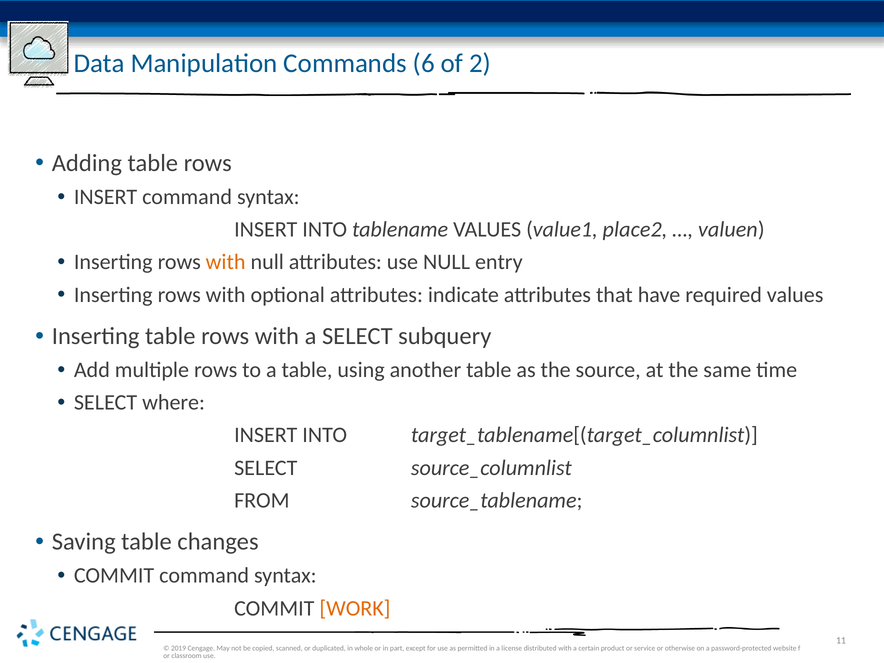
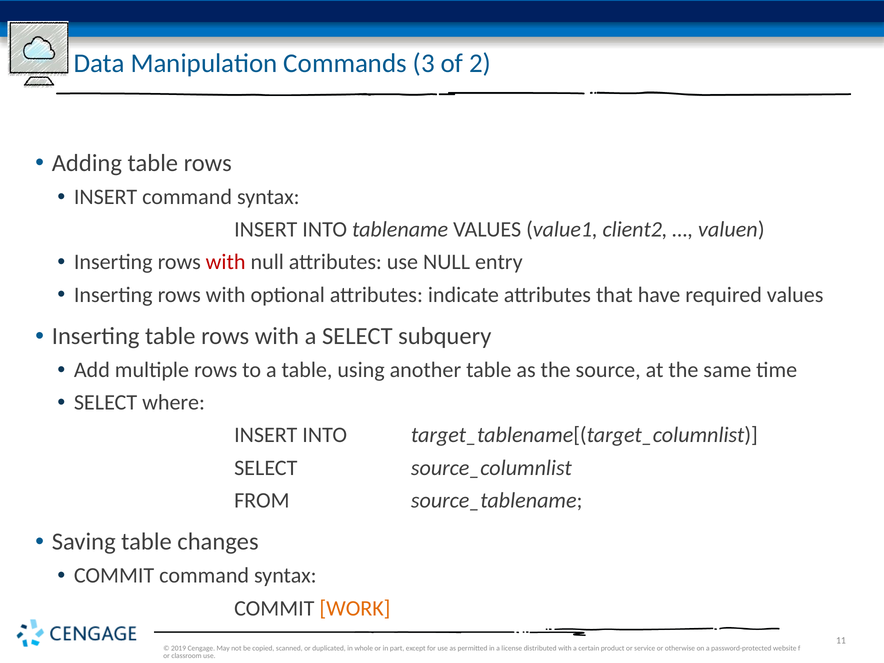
6: 6 -> 3
place2: place2 -> client2
with at (226, 262) colour: orange -> red
